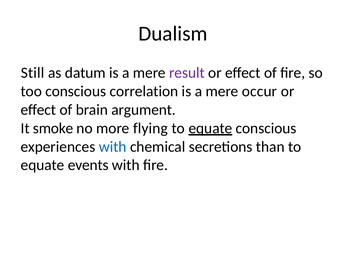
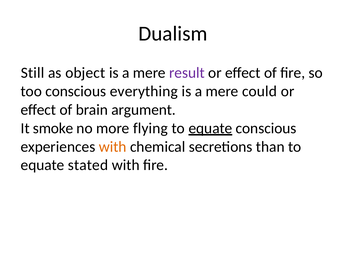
datum: datum -> object
correlation: correlation -> everything
occur: occur -> could
with at (113, 146) colour: blue -> orange
events: events -> stated
